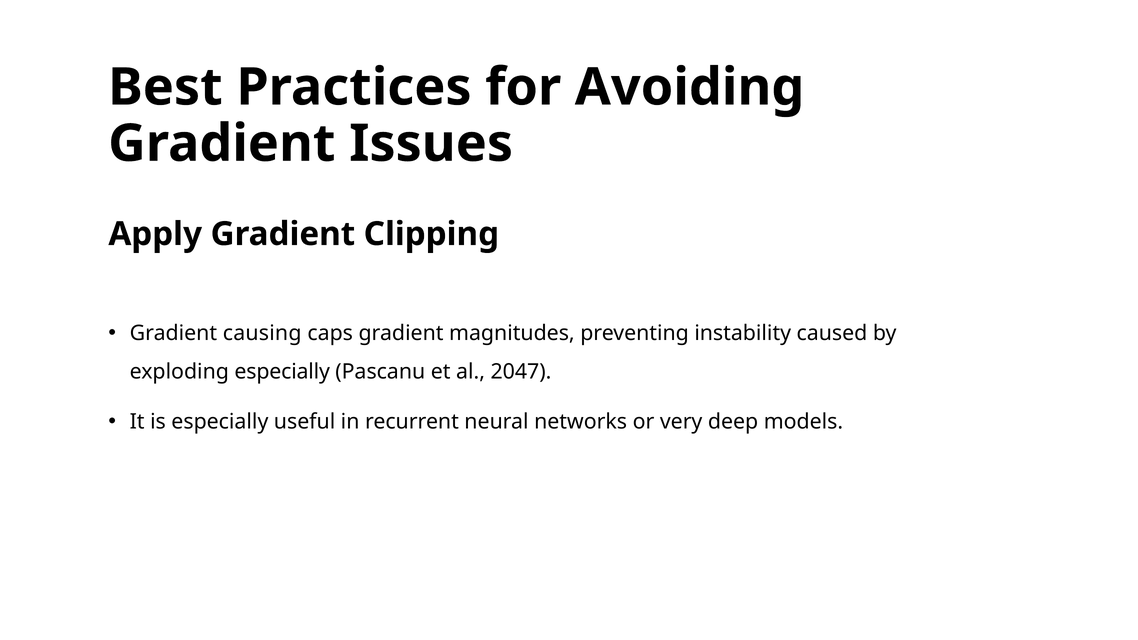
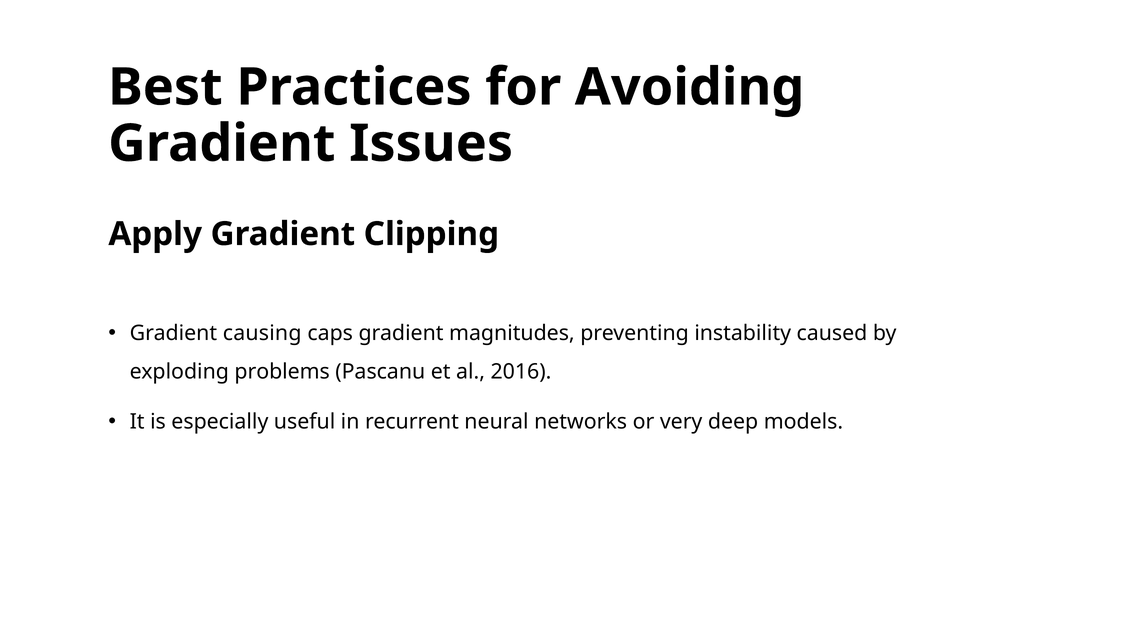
exploding especially: especially -> problems
2047: 2047 -> 2016
